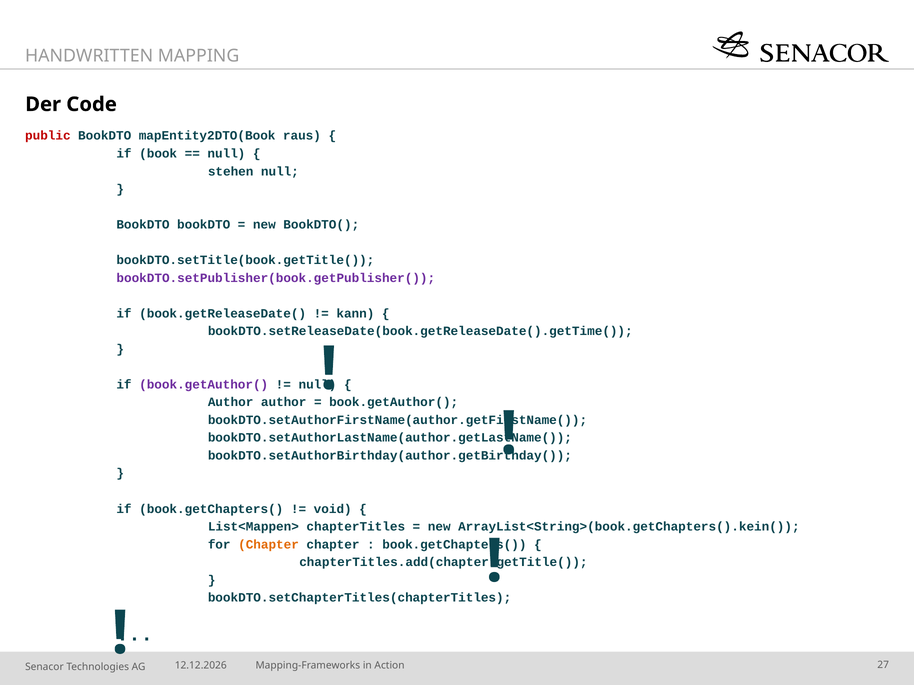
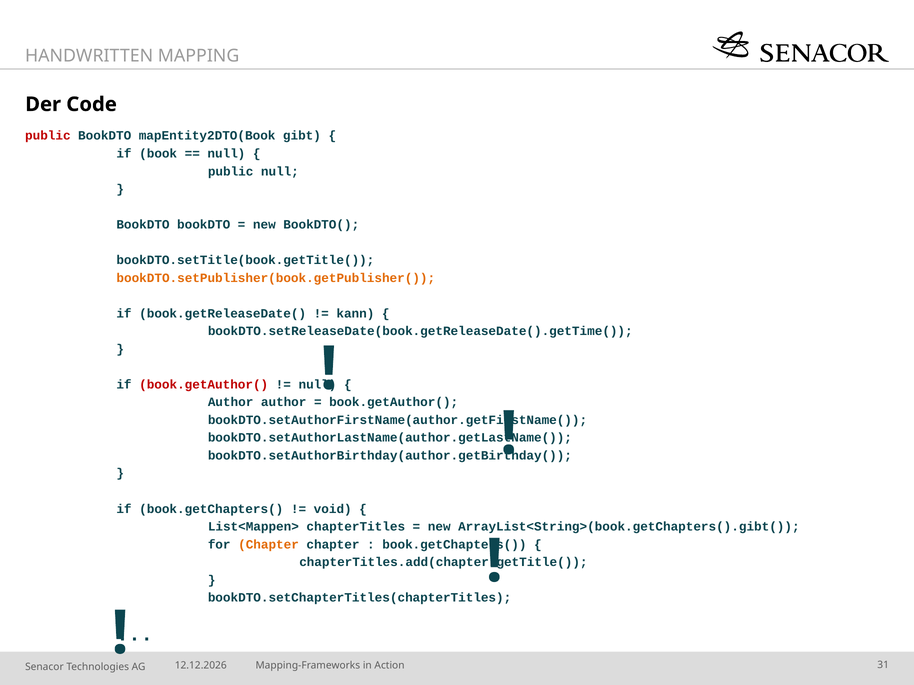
raus: raus -> gibt
stehen at (231, 171): stehen -> public
bookDTO.setPublisher(book.getPublisher( colour: purple -> orange
book.getAuthor( at (204, 385) colour: purple -> red
ArrayList<String>(book.getChapters().kein(: ArrayList<String>(book.getChapters().kein( -> ArrayList<String>(book.getChapters().gibt(
27: 27 -> 31
